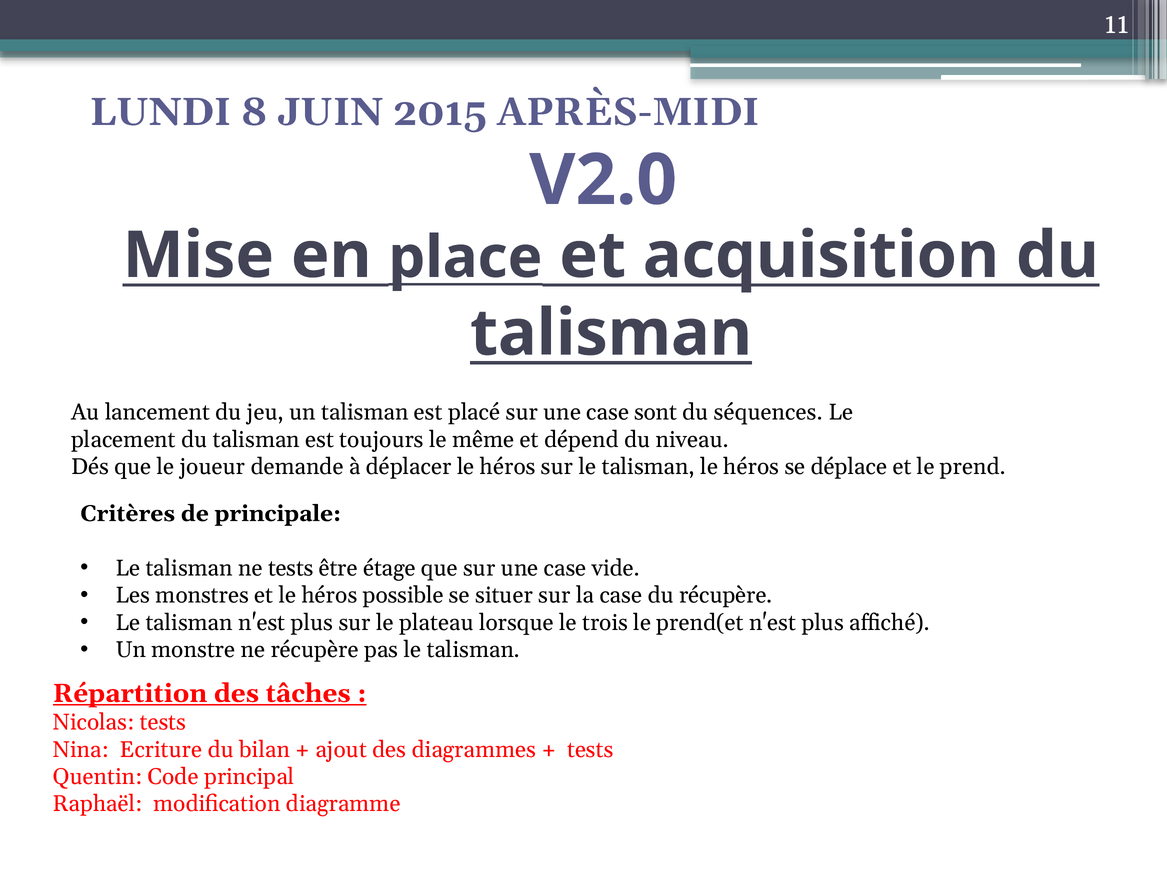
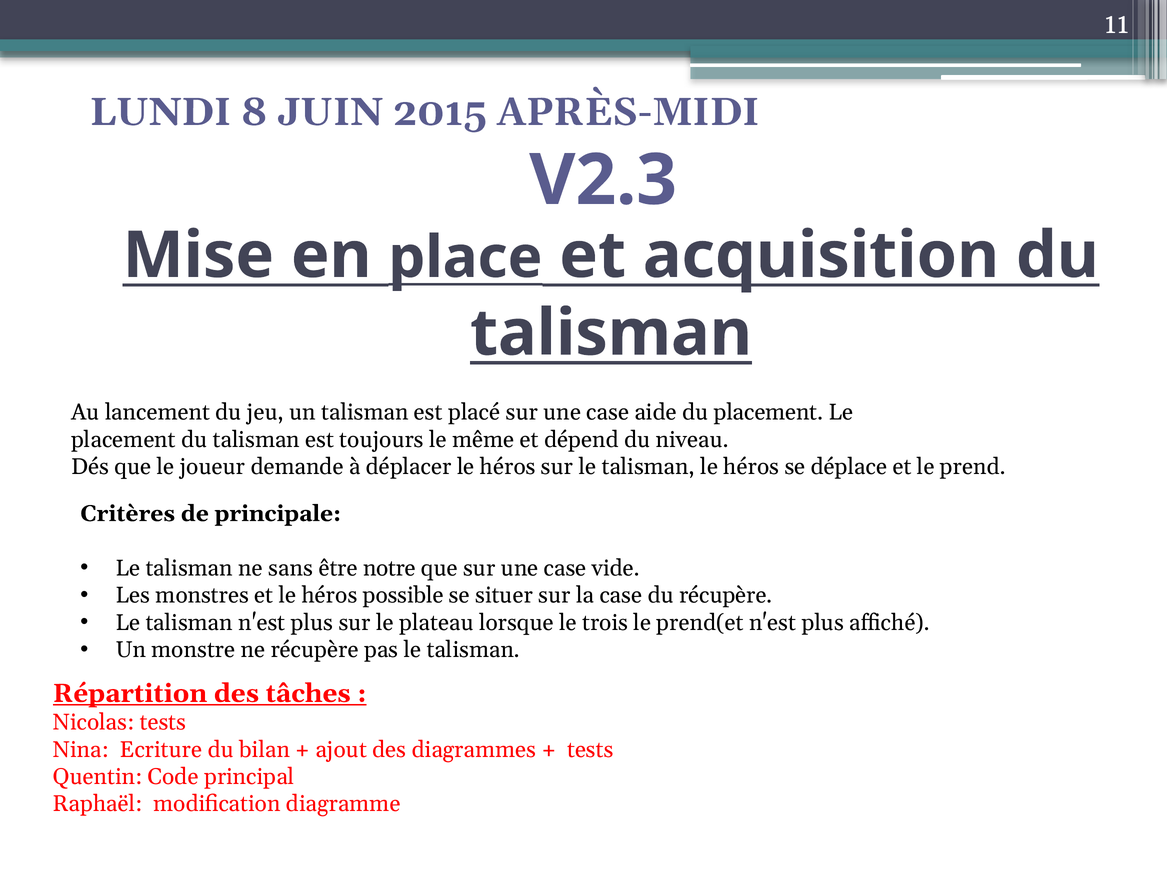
V2.0: V2.0 -> V2.3
sont: sont -> aide
du séquences: séquences -> placement
ne tests: tests -> sans
étage: étage -> notre
